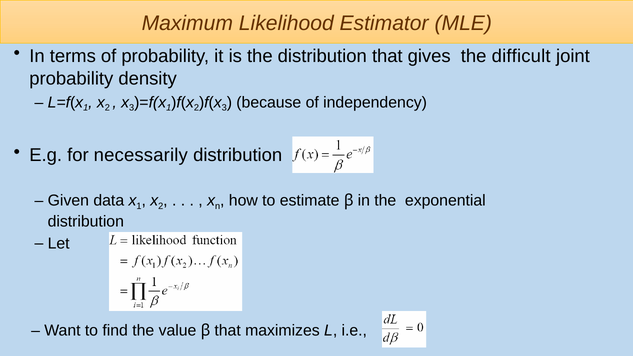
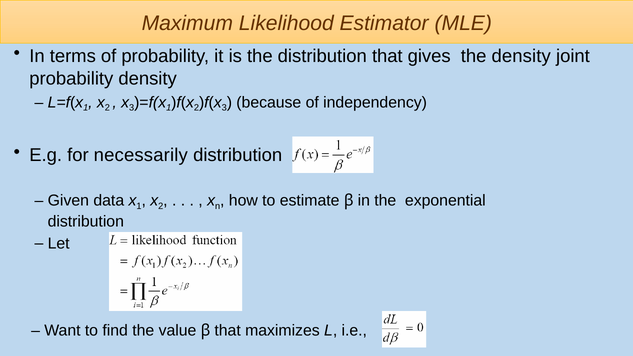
the difficult: difficult -> density
